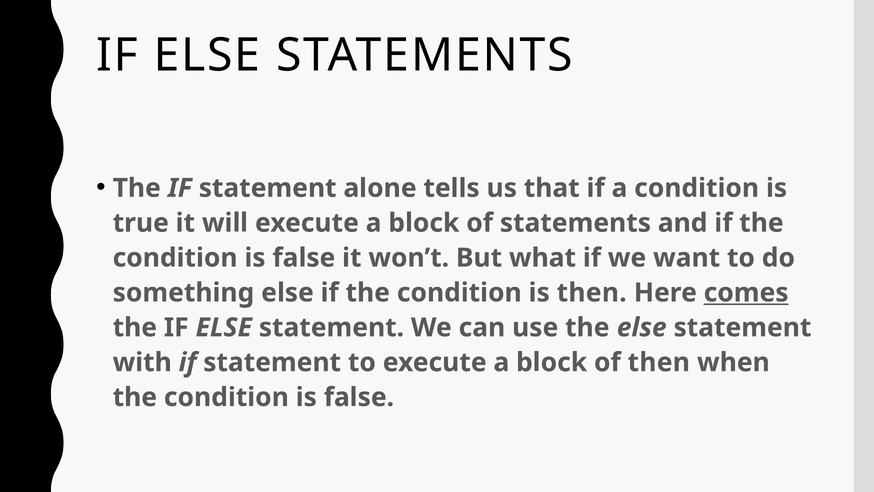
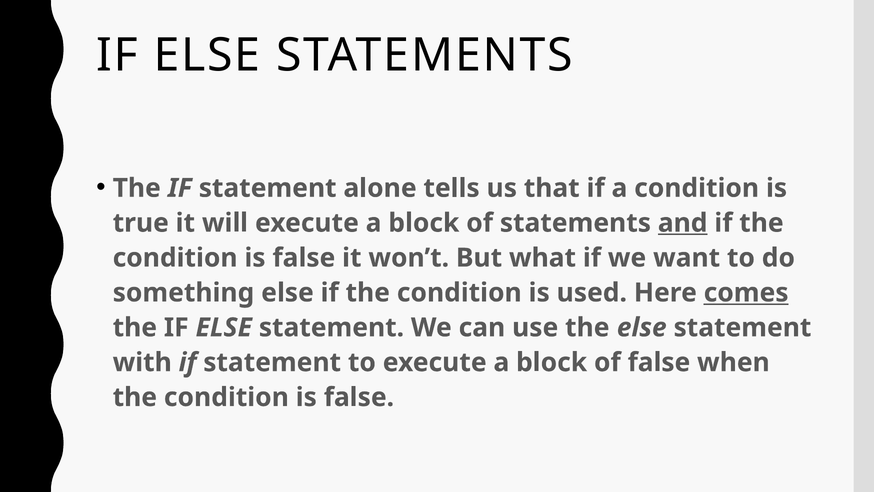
and underline: none -> present
is then: then -> used
of then: then -> false
